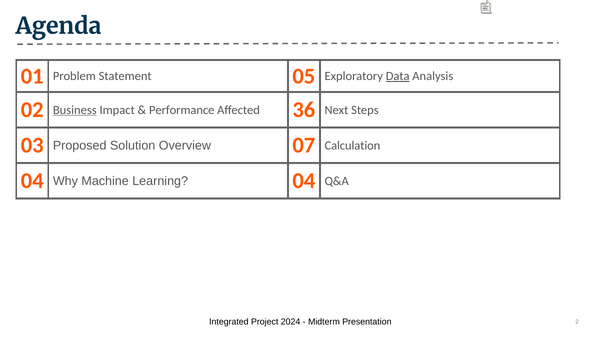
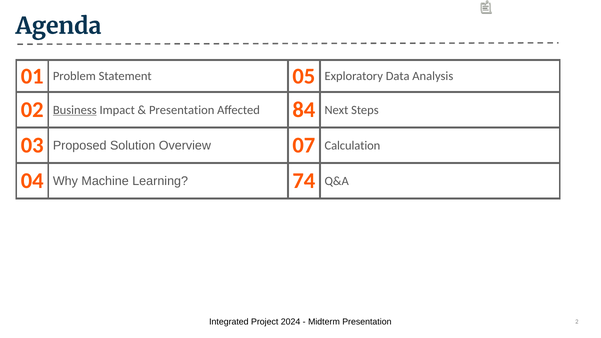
Data underline: present -> none
Performance at (182, 110): Performance -> Presentation
36: 36 -> 84
Learning 04: 04 -> 74
